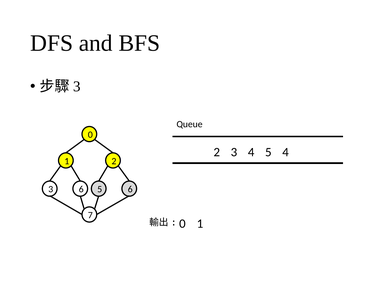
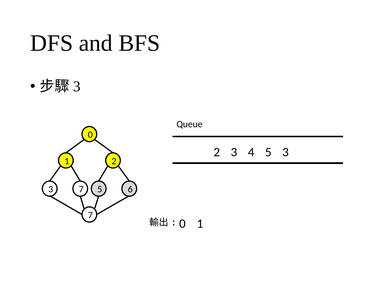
5 4: 4 -> 3
3 6: 6 -> 7
